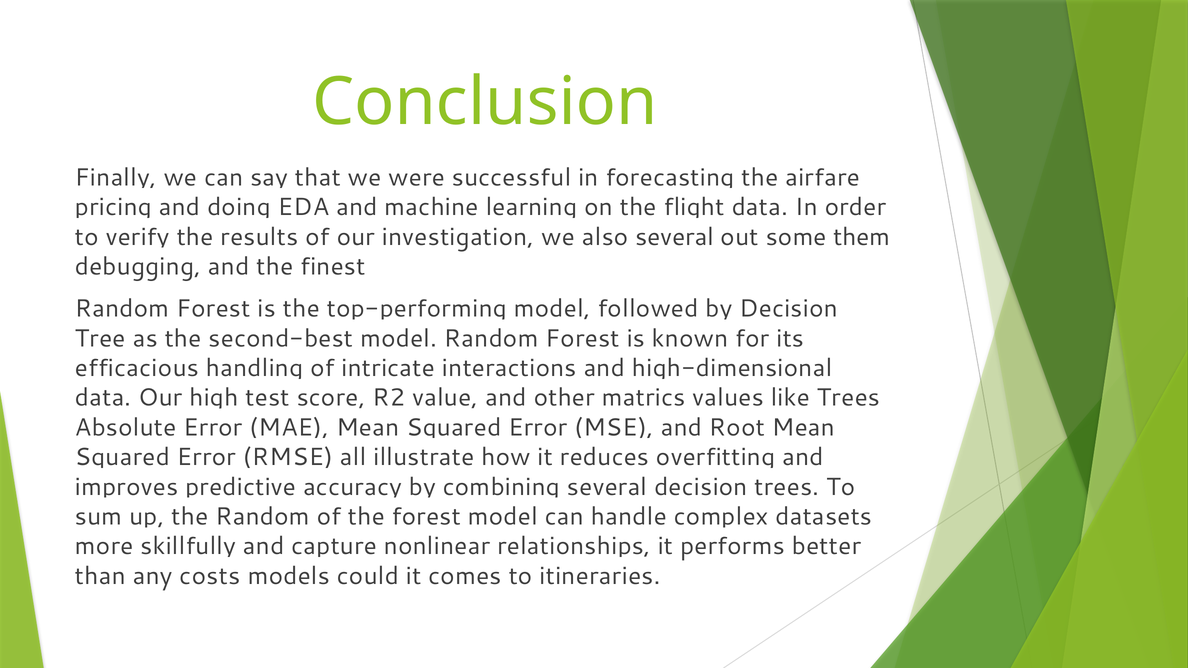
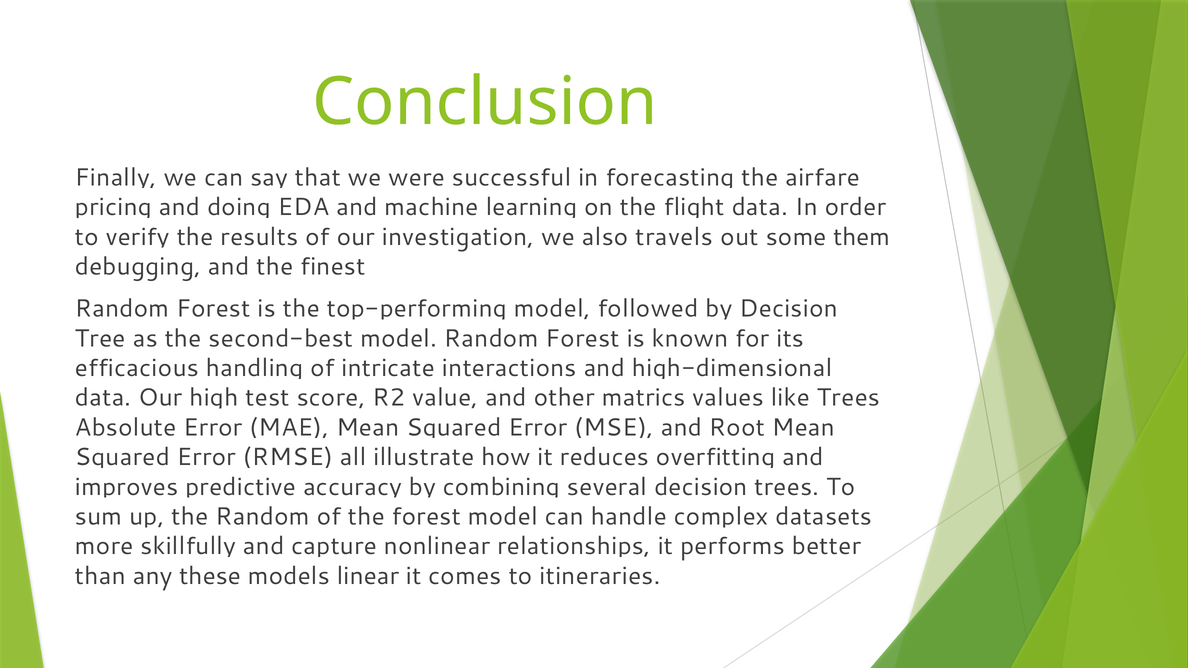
also several: several -> travels
costs: costs -> these
could: could -> linear
